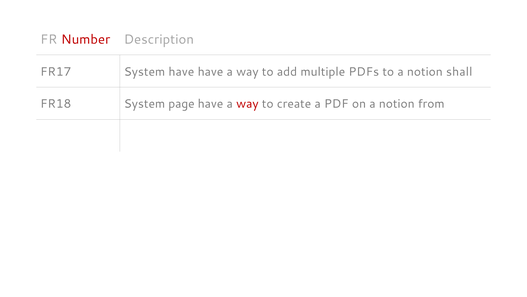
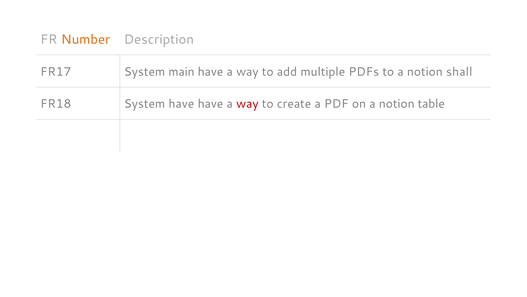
Number colour: red -> orange
System have: have -> main
System page: page -> have
from: from -> table
